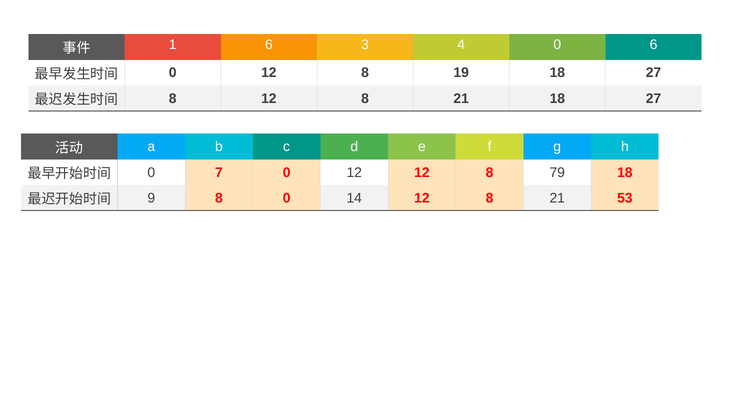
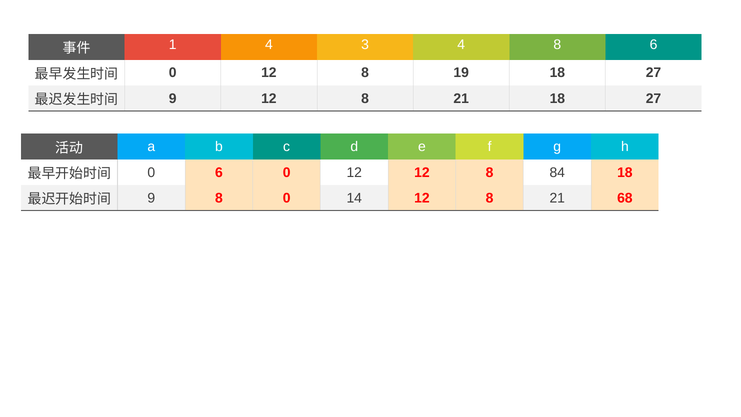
1 6: 6 -> 4
4 0: 0 -> 8
8 at (173, 98): 8 -> 9
0 7: 7 -> 6
79: 79 -> 84
53: 53 -> 68
